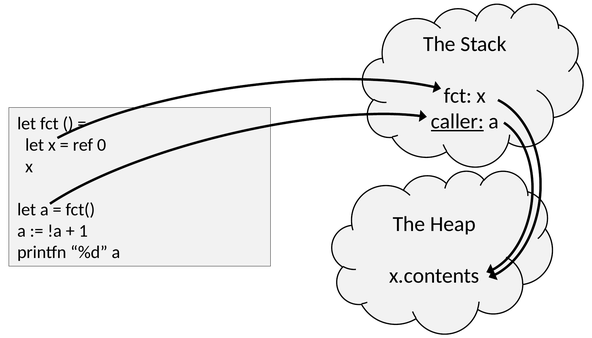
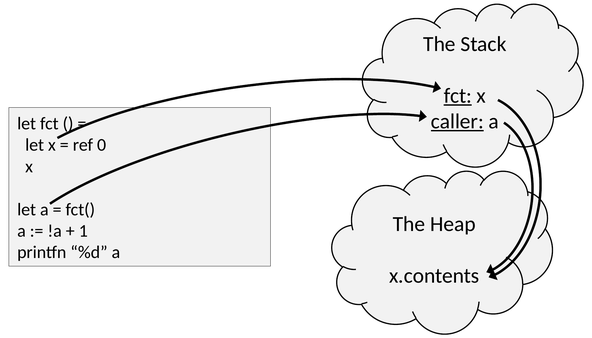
fct at (458, 96) underline: none -> present
